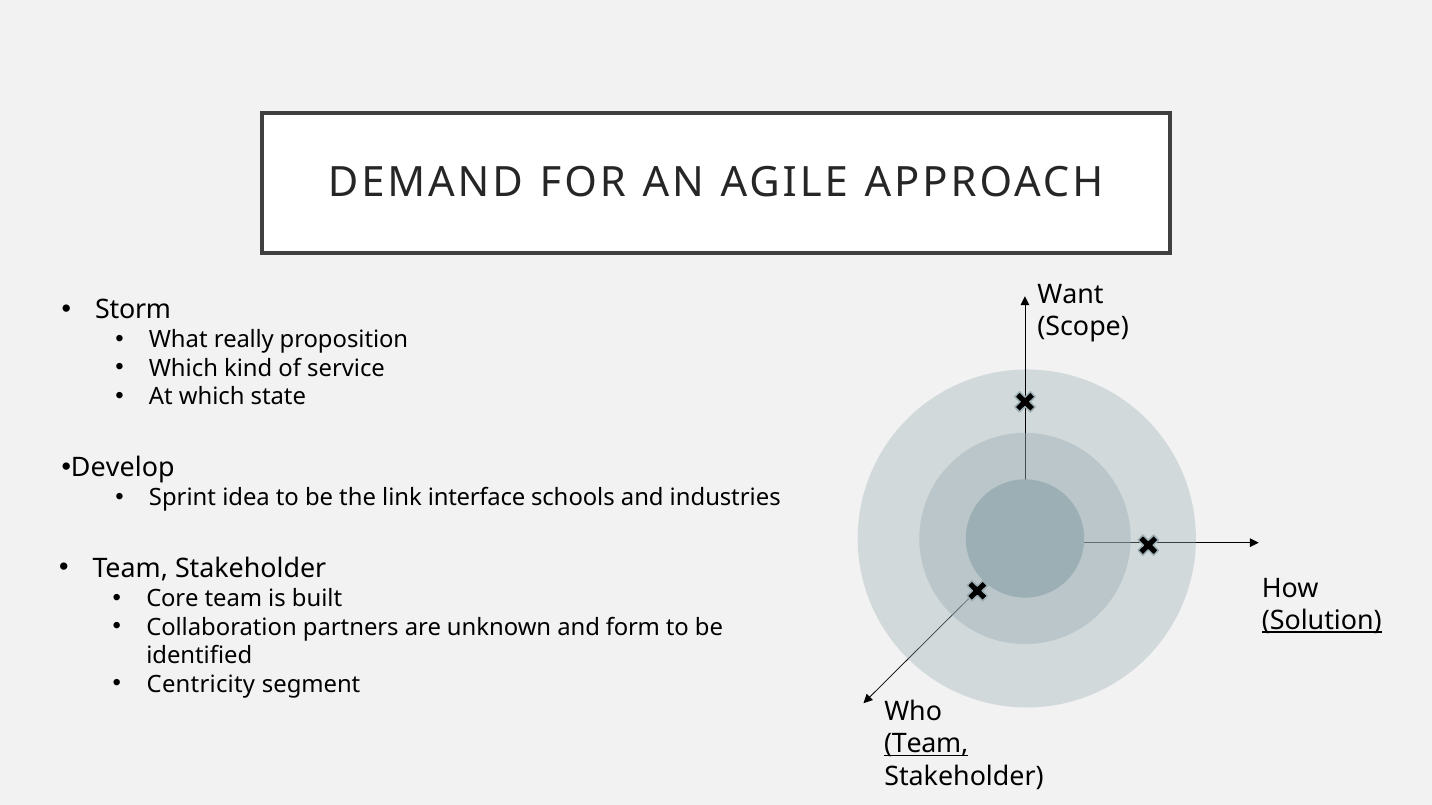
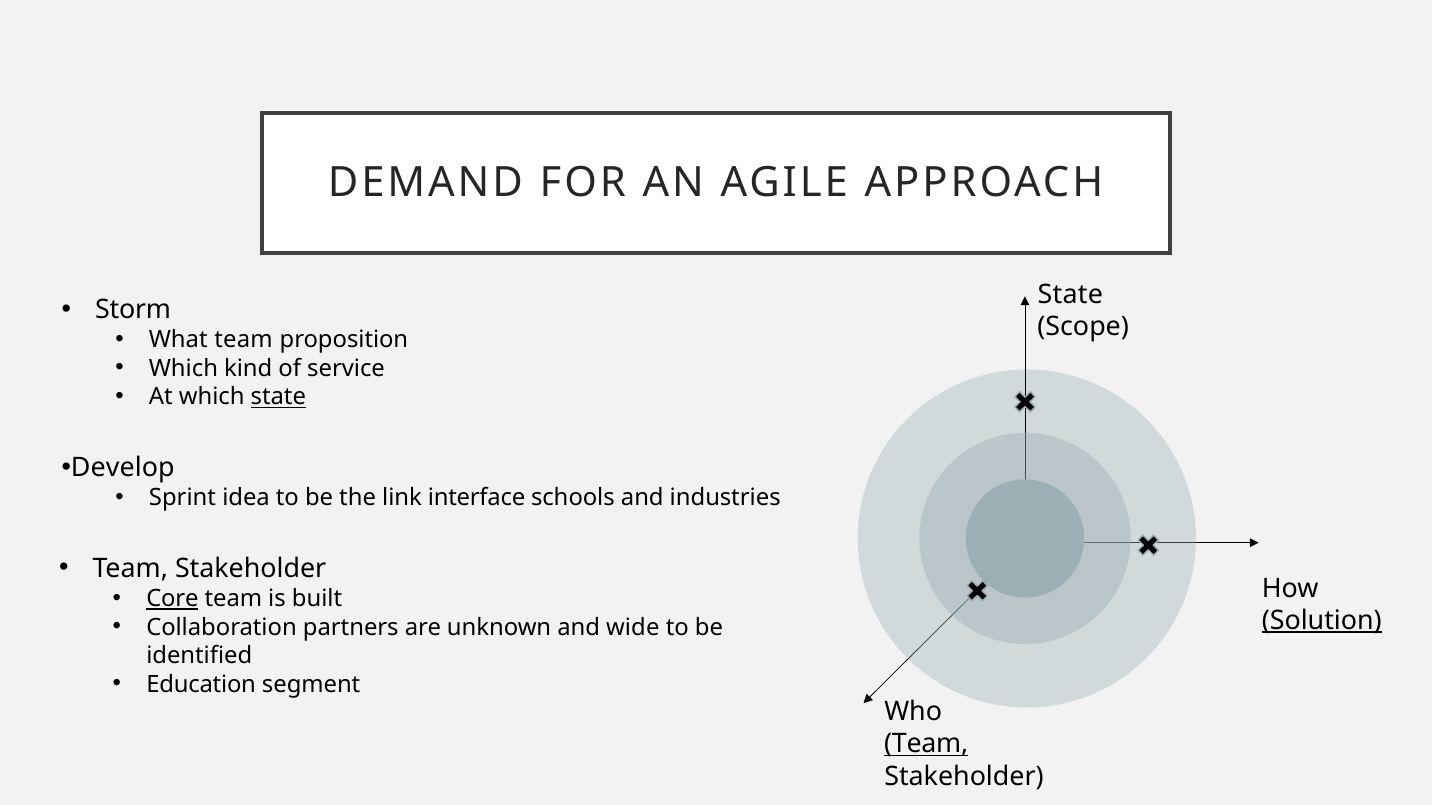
Want at (1071, 295): Want -> State
What really: really -> team
state at (278, 397) underline: none -> present
Core underline: none -> present
form: form -> wide
Centricity: Centricity -> Education
